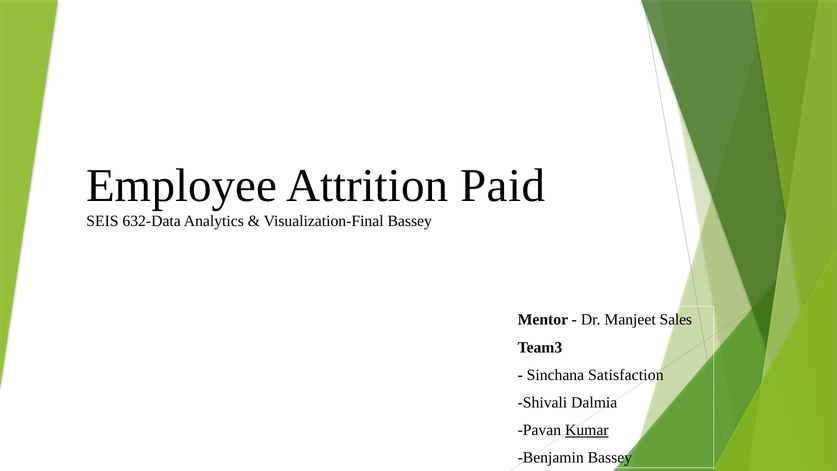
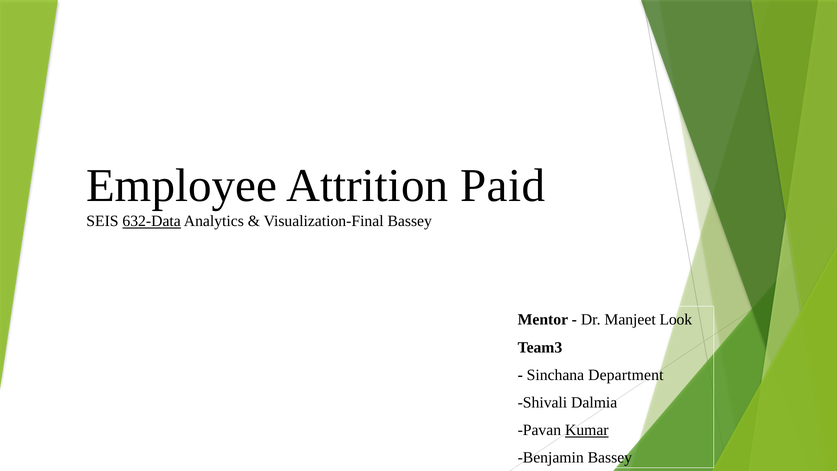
632-Data underline: none -> present
Sales: Sales -> Look
Satisfaction: Satisfaction -> Department
